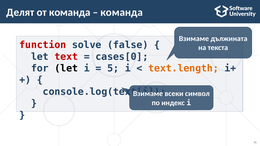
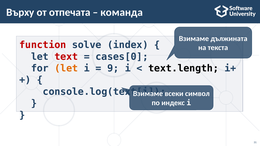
Делят: Делят -> Върху
от команда: команда -> отпечата
false: false -> index
let at (66, 68) colour: black -> orange
5: 5 -> 9
text.length colour: orange -> black
